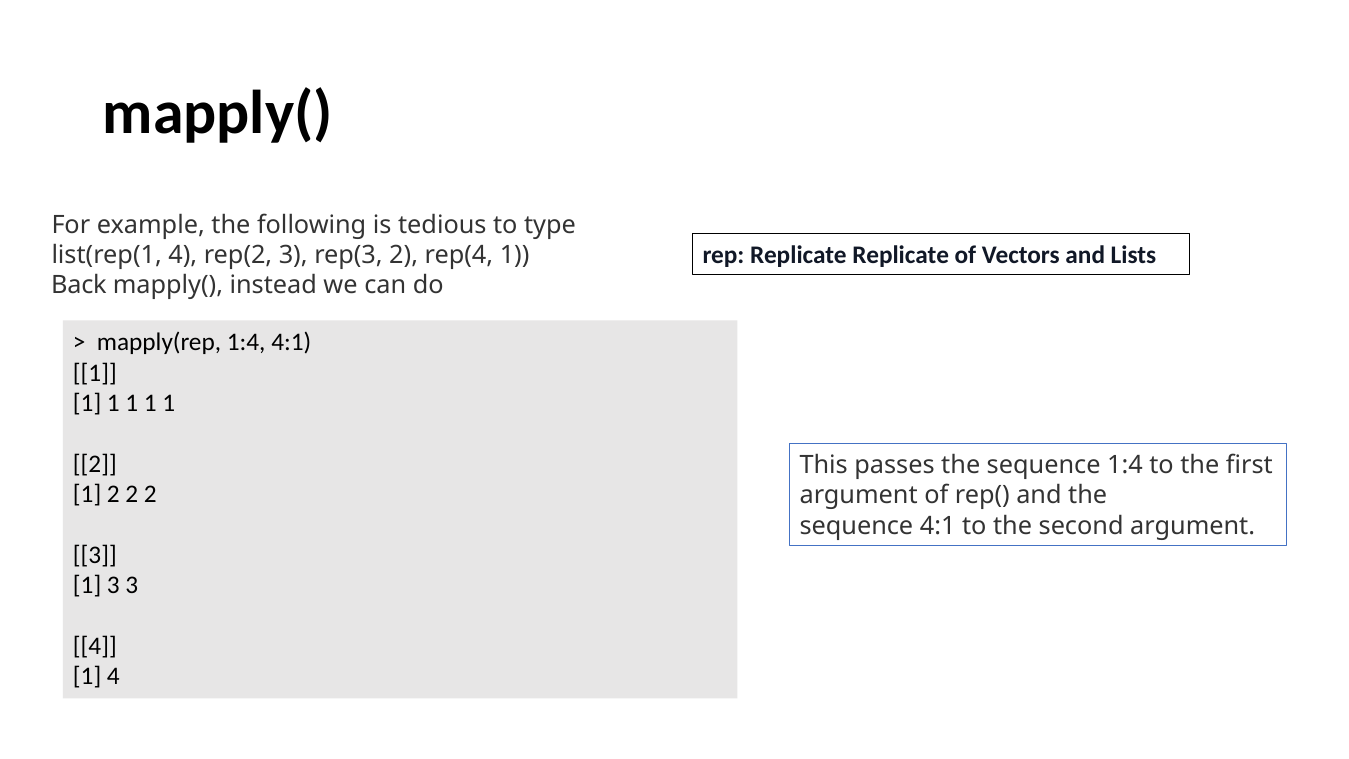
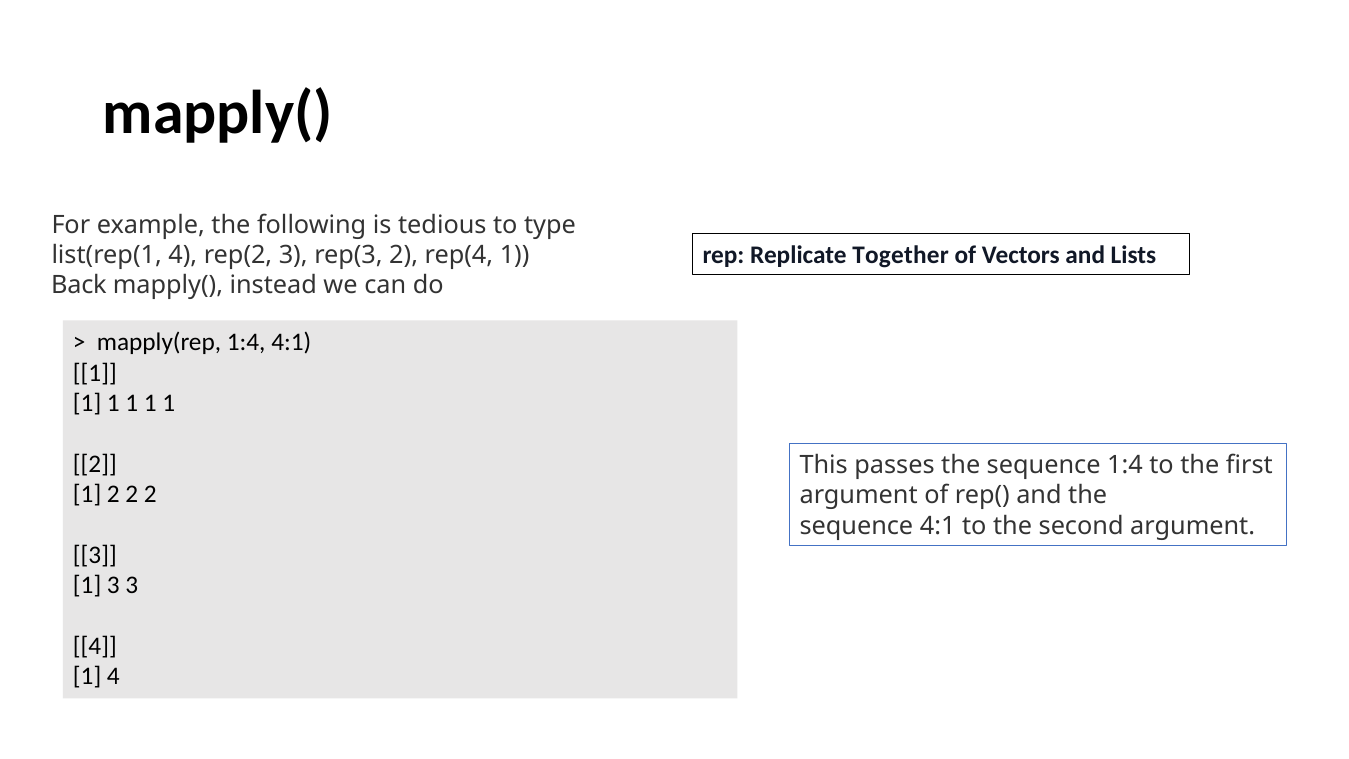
Replicate Replicate: Replicate -> Together
